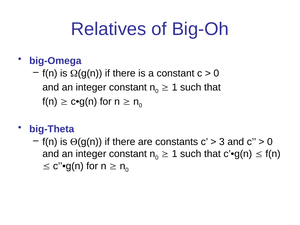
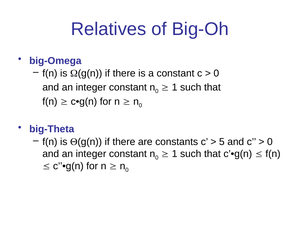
3: 3 -> 5
